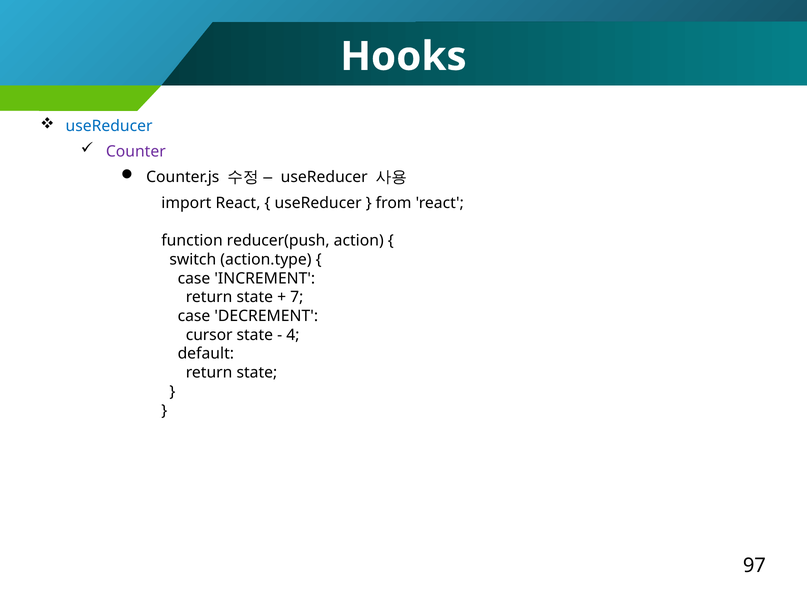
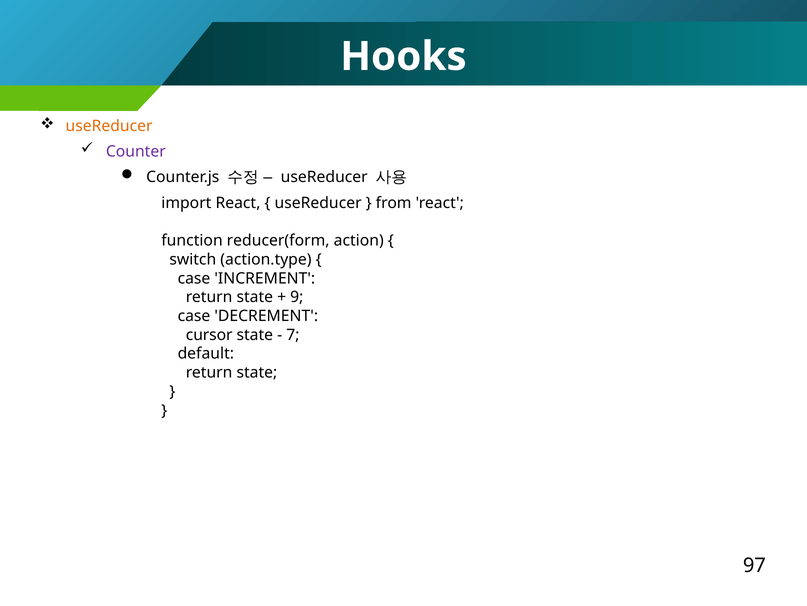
useReducer at (109, 126) colour: blue -> orange
reducer(push: reducer(push -> reducer(form
7: 7 -> 9
4: 4 -> 7
